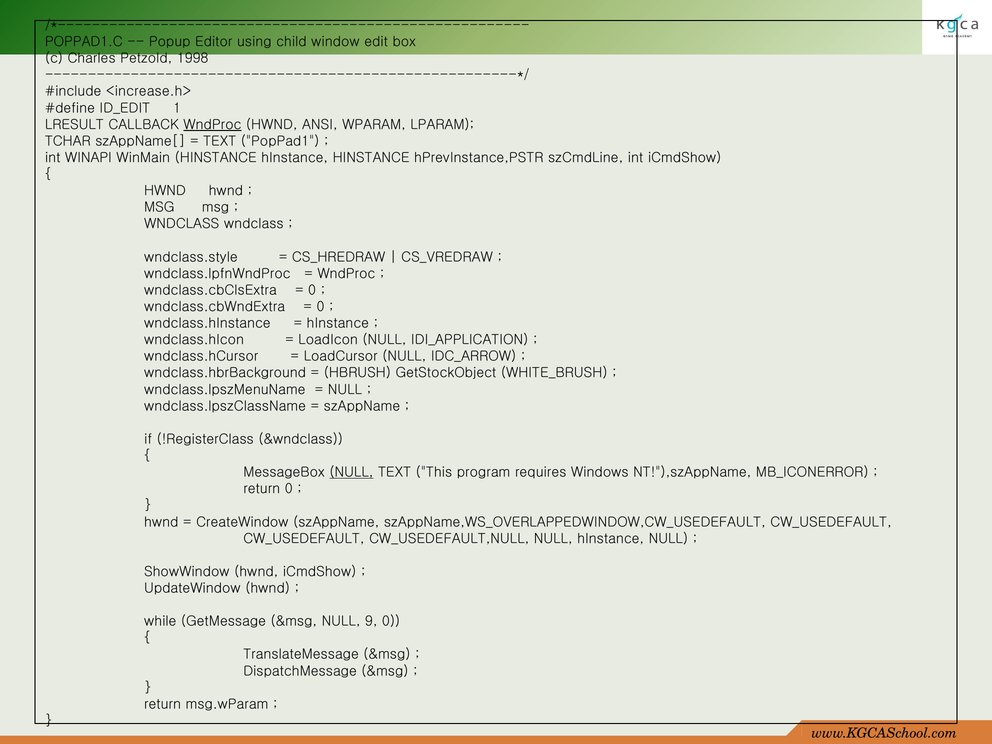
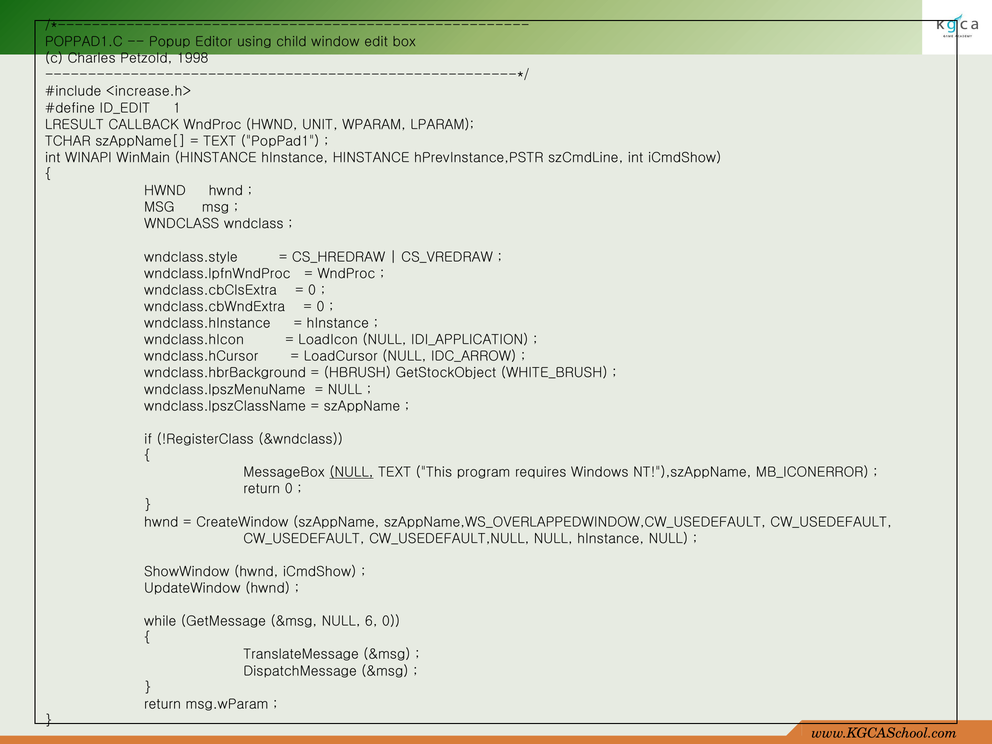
WndProc at (212, 125) underline: present -> none
ANSI: ANSI -> UNIT
9: 9 -> 6
